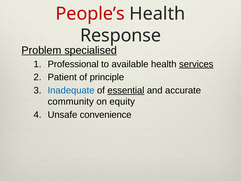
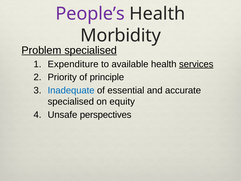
People’s colour: red -> purple
Response: Response -> Morbidity
Professional: Professional -> Expenditure
Patient: Patient -> Priority
essential underline: present -> none
community at (71, 102): community -> specialised
convenience: convenience -> perspectives
